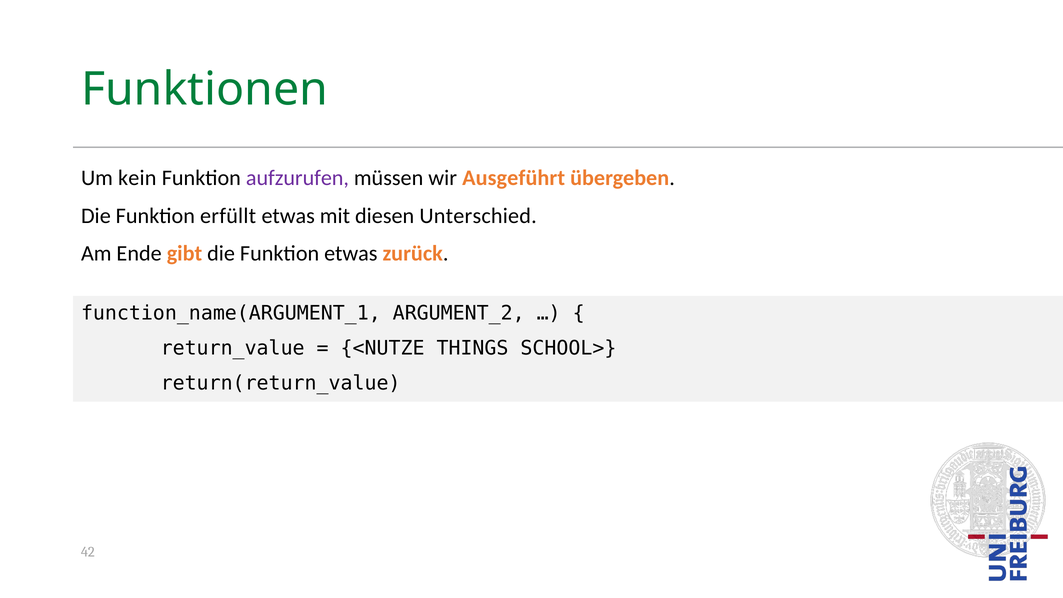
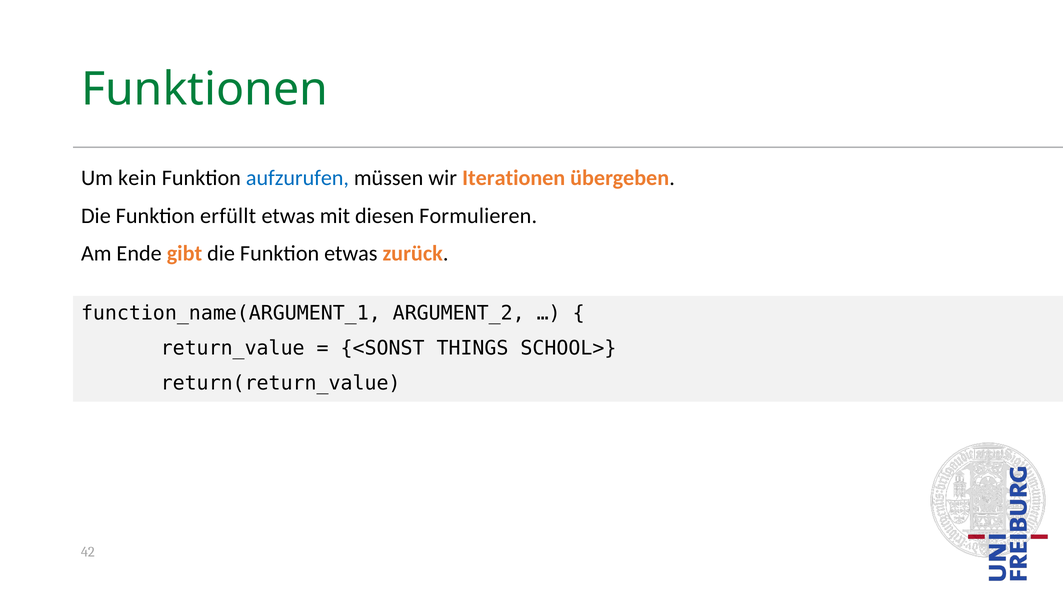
aufzurufen colour: purple -> blue
Ausgeführt: Ausgeführt -> Iterationen
Unterschied: Unterschied -> Formulieren
<NUTZE: <NUTZE -> <SONST
